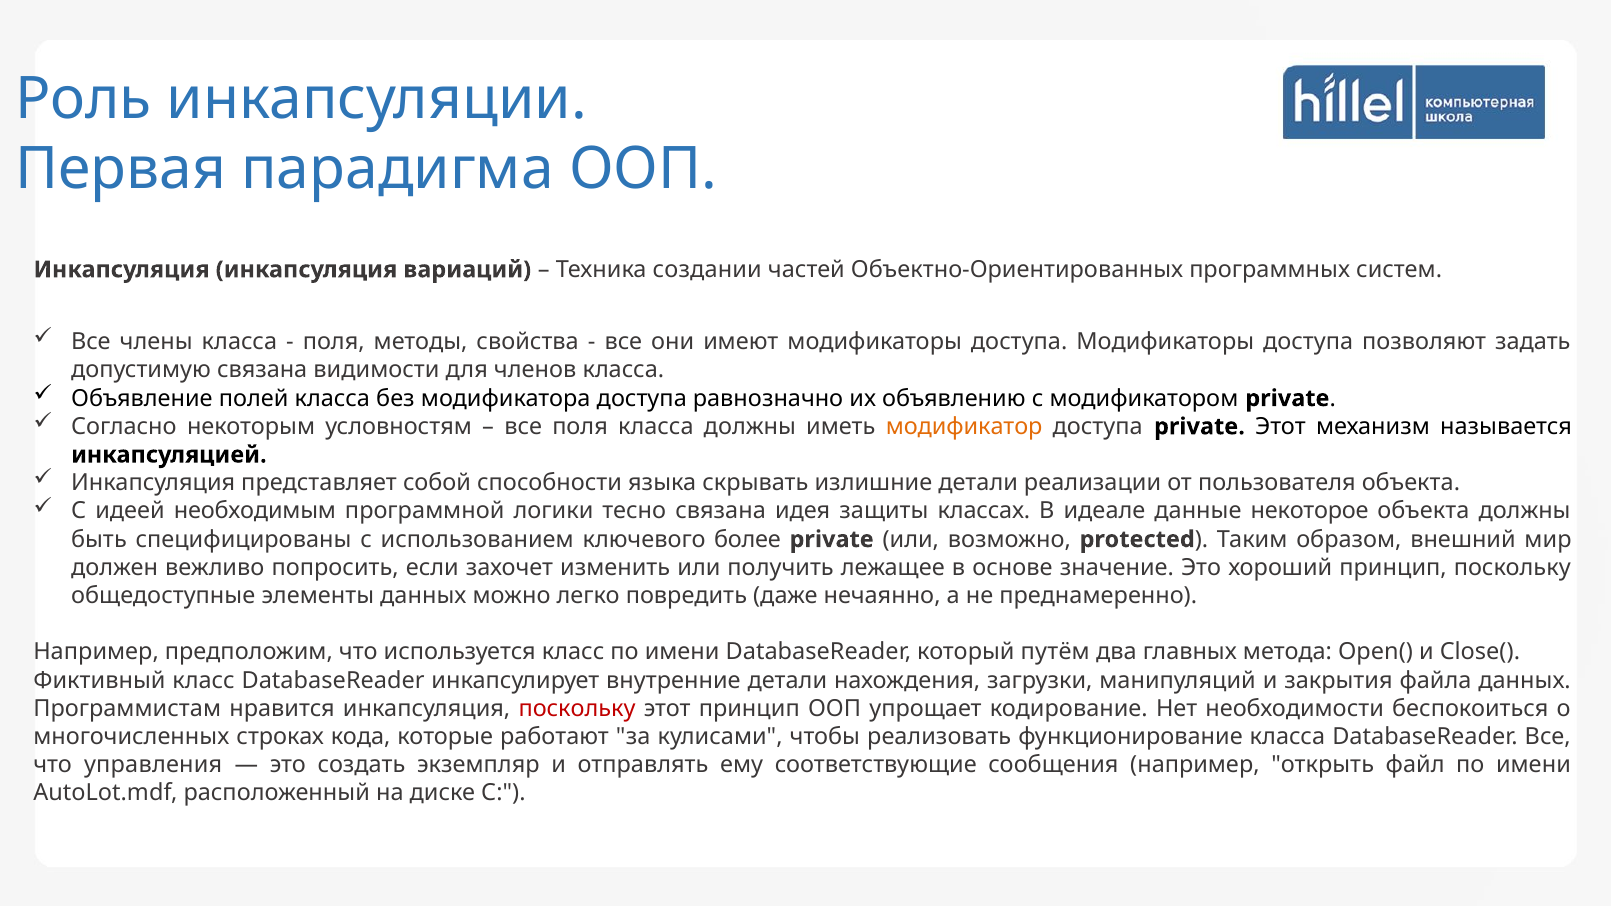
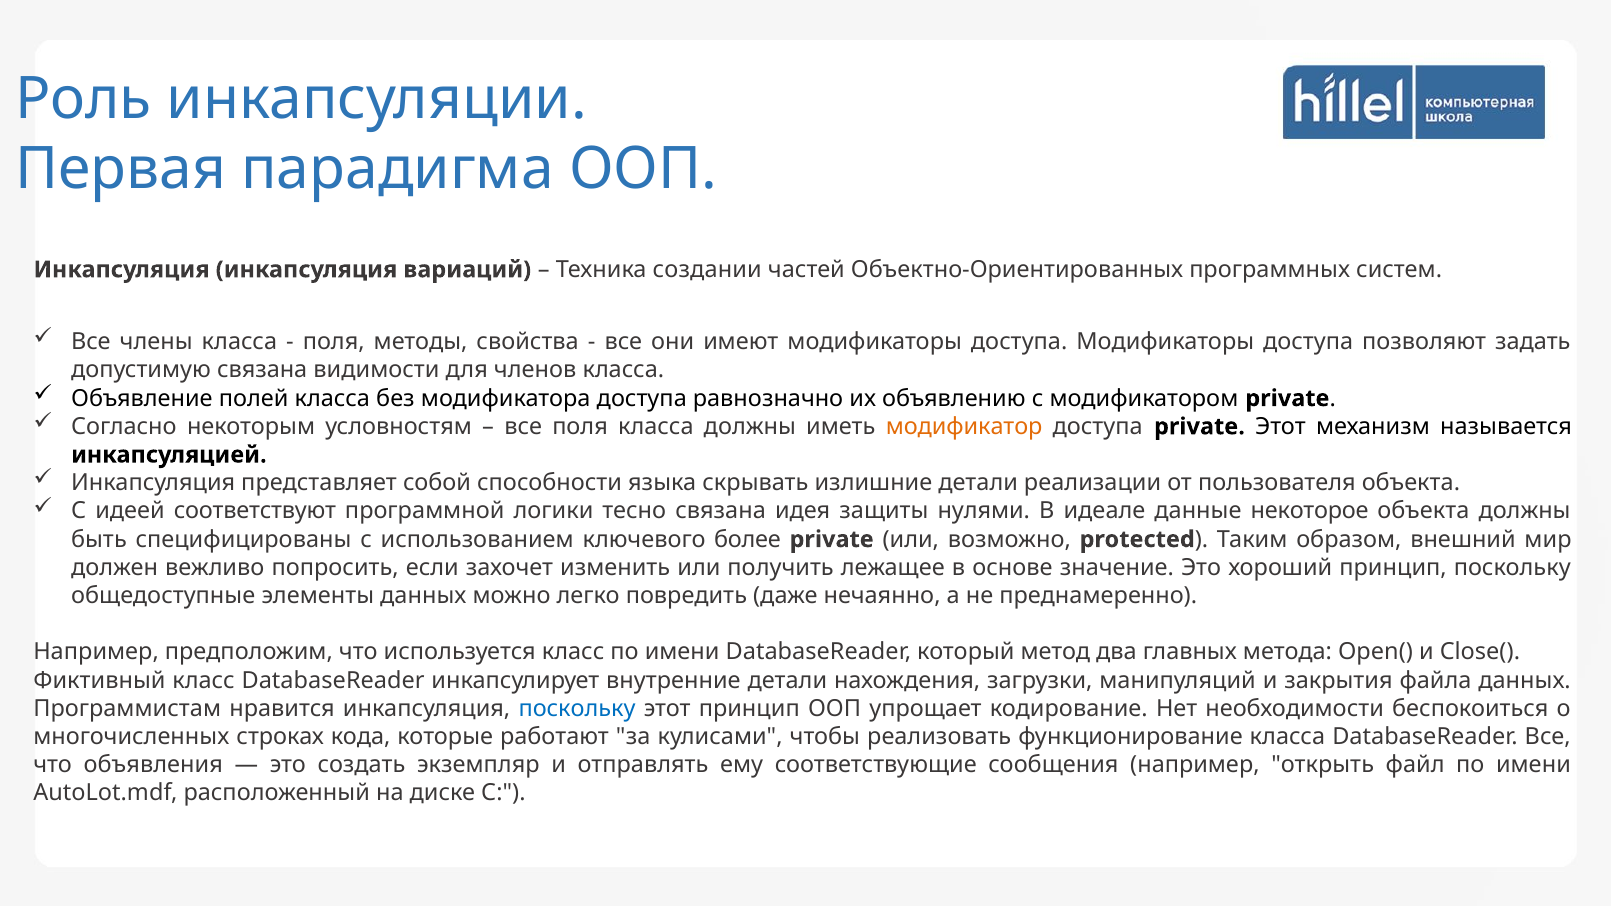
необходимым: необходимым -> соответствуют
классах: классах -> нулями
путём: путём -> метод
поскольку at (577, 709) colour: red -> blue
управления: управления -> объявления
